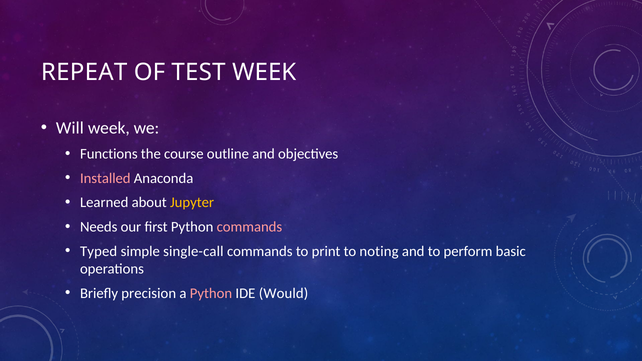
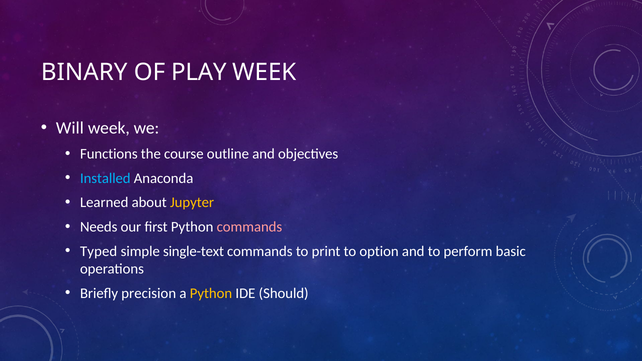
REPEAT: REPEAT -> BINARY
TEST: TEST -> PLAY
Installed colour: pink -> light blue
single-call: single-call -> single-text
noting: noting -> option
Python at (211, 293) colour: pink -> yellow
Would: Would -> Should
